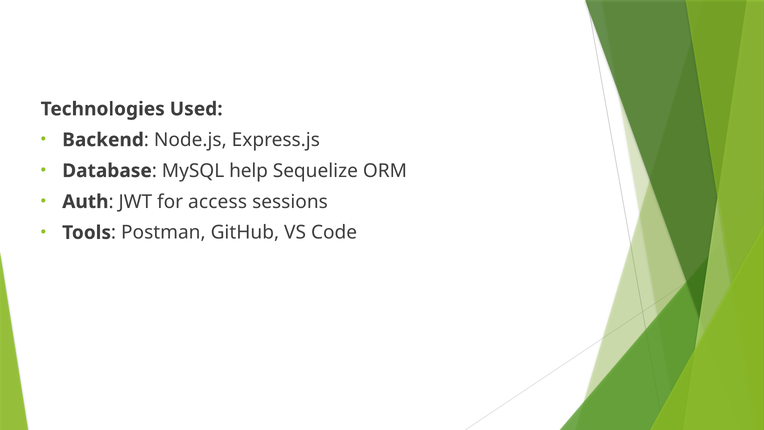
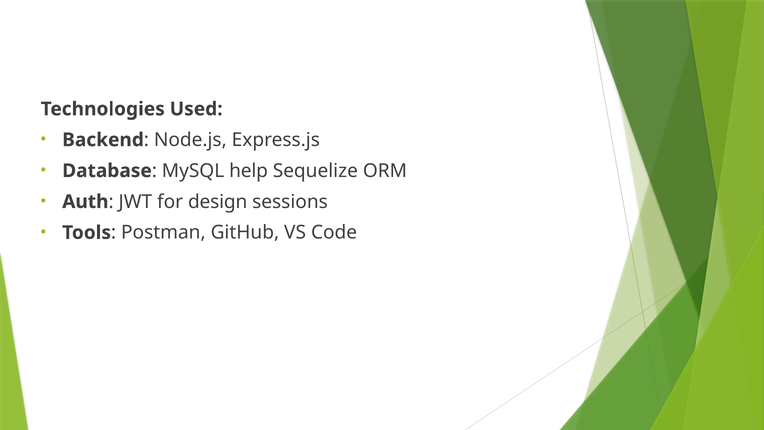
access: access -> design
